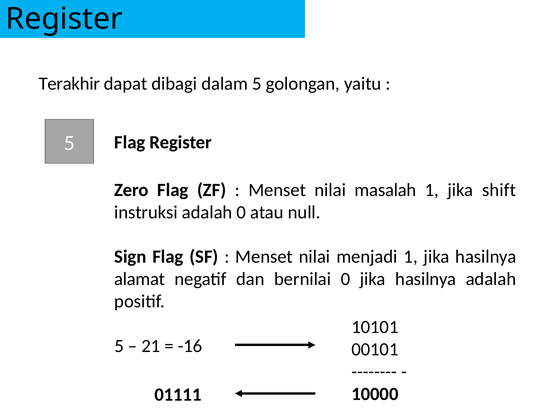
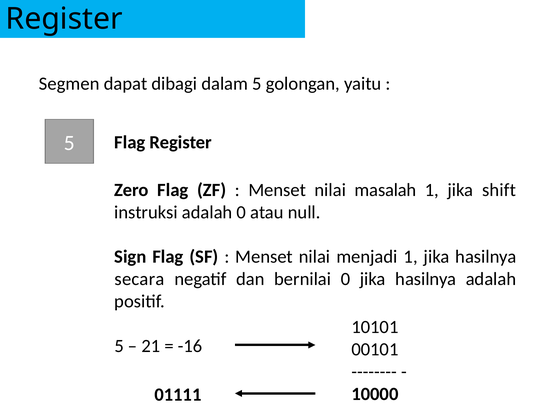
Terakhir: Terakhir -> Segmen
alamat: alamat -> secara
